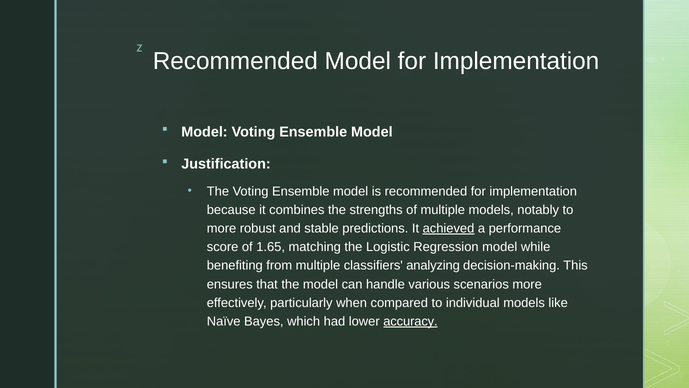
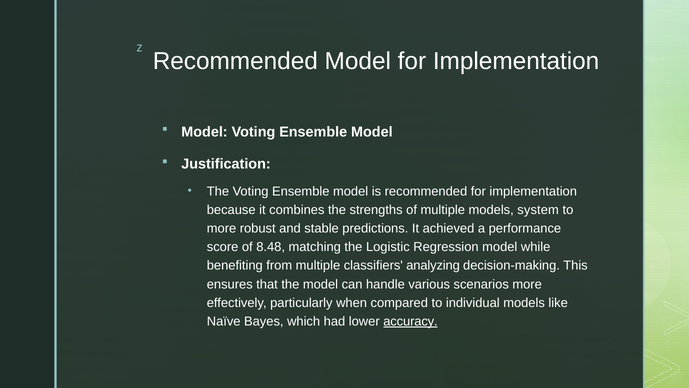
notably: notably -> system
achieved underline: present -> none
1.65: 1.65 -> 8.48
